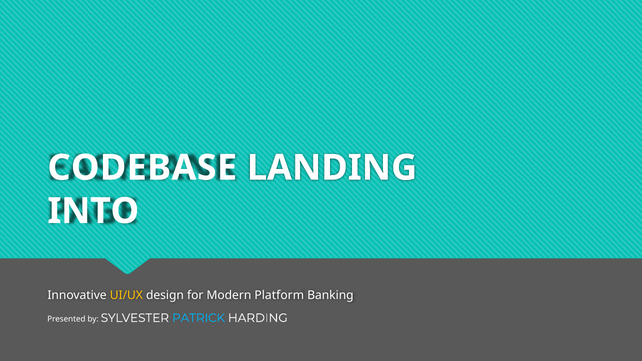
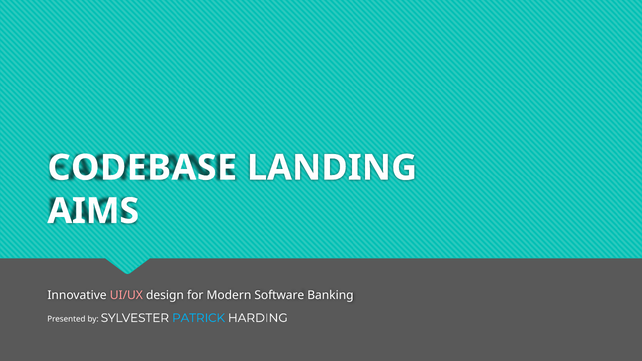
INTO: INTO -> AIMS
UI/UX colour: yellow -> pink
Platform: Platform -> Software
